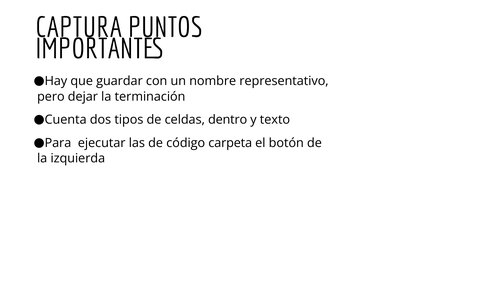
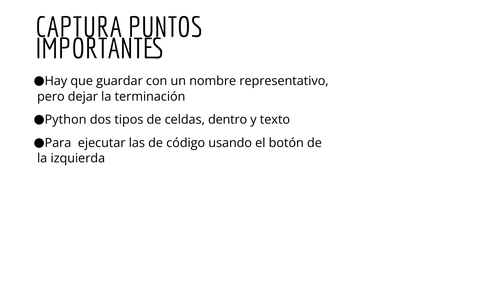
Cuenta: Cuenta -> Python
carpeta: carpeta -> usando
